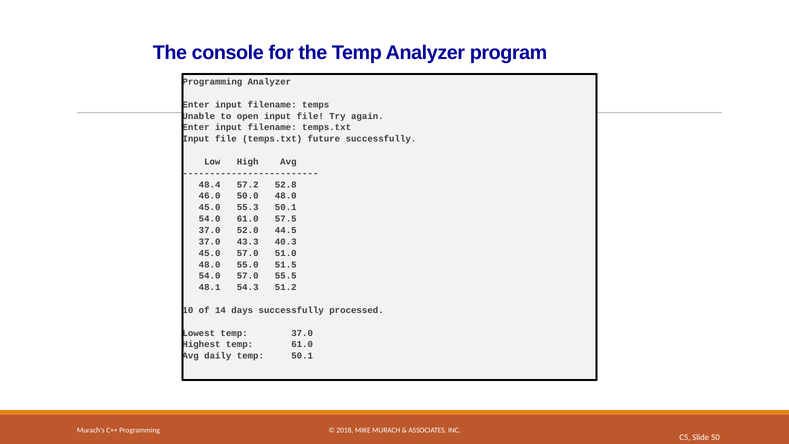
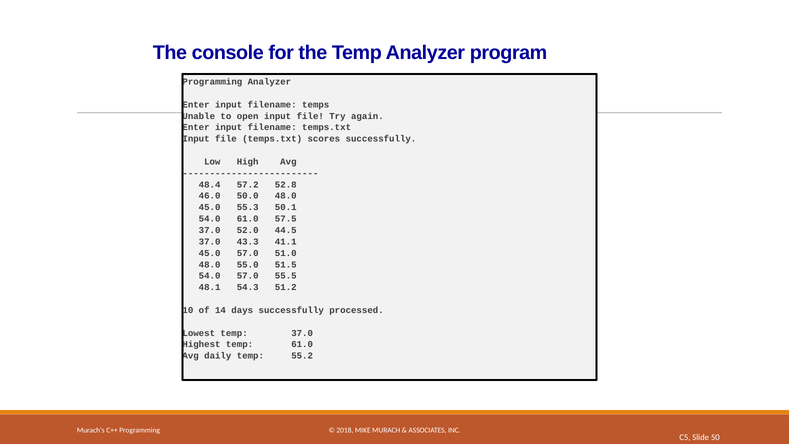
future: future -> scores
40.3: 40.3 -> 41.1
temp 50.1: 50.1 -> 55.2
